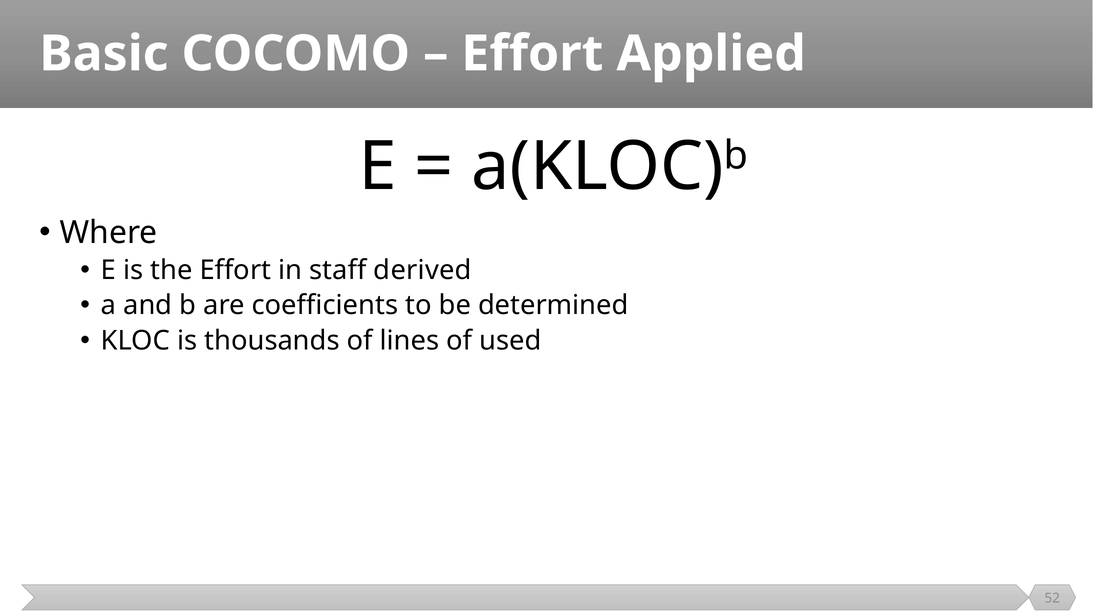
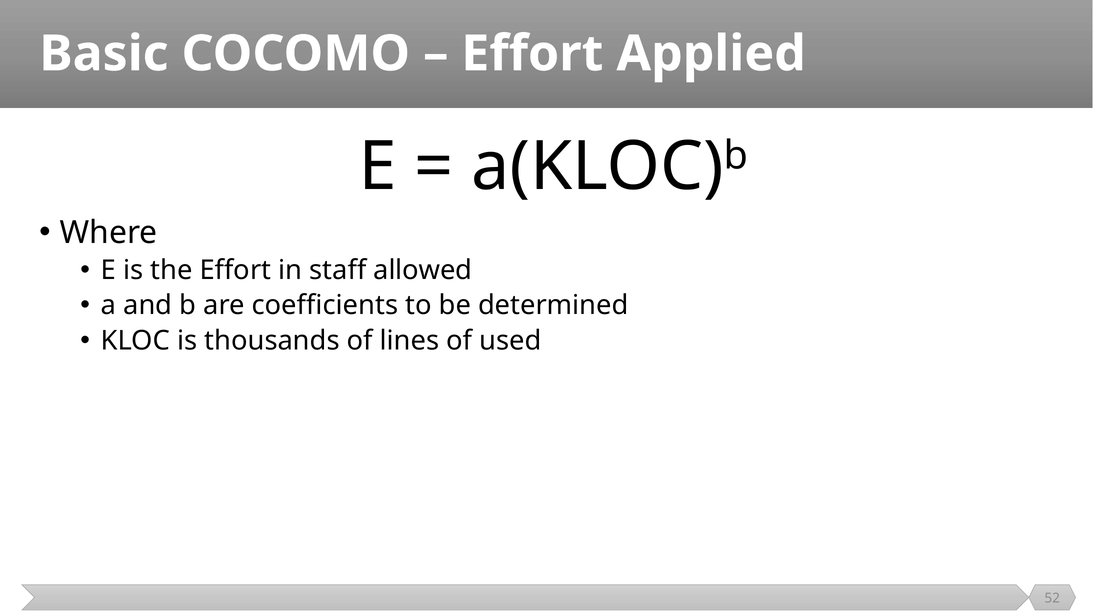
derived: derived -> allowed
